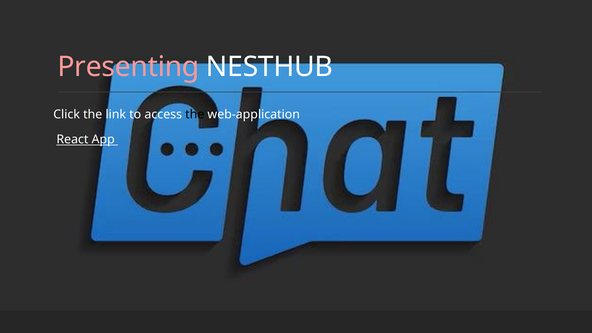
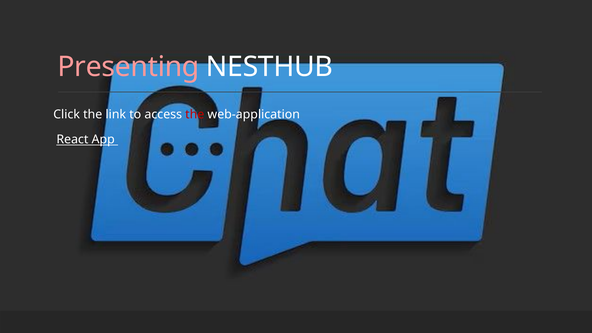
the at (195, 114) colour: black -> red
